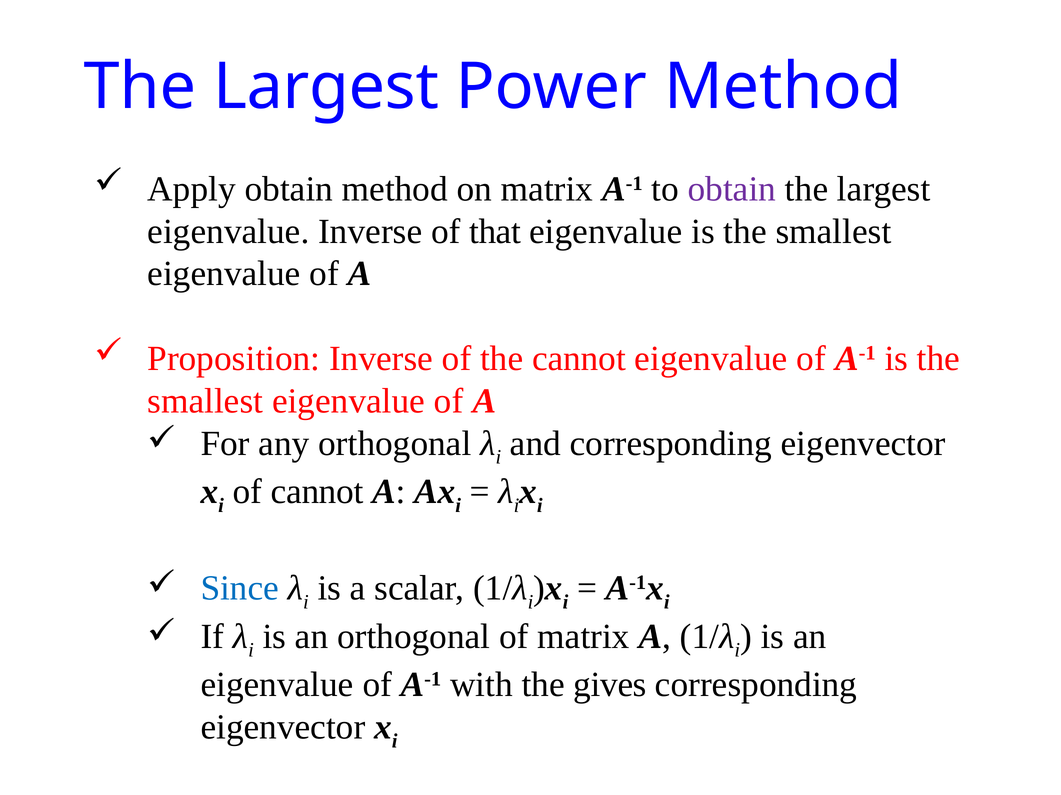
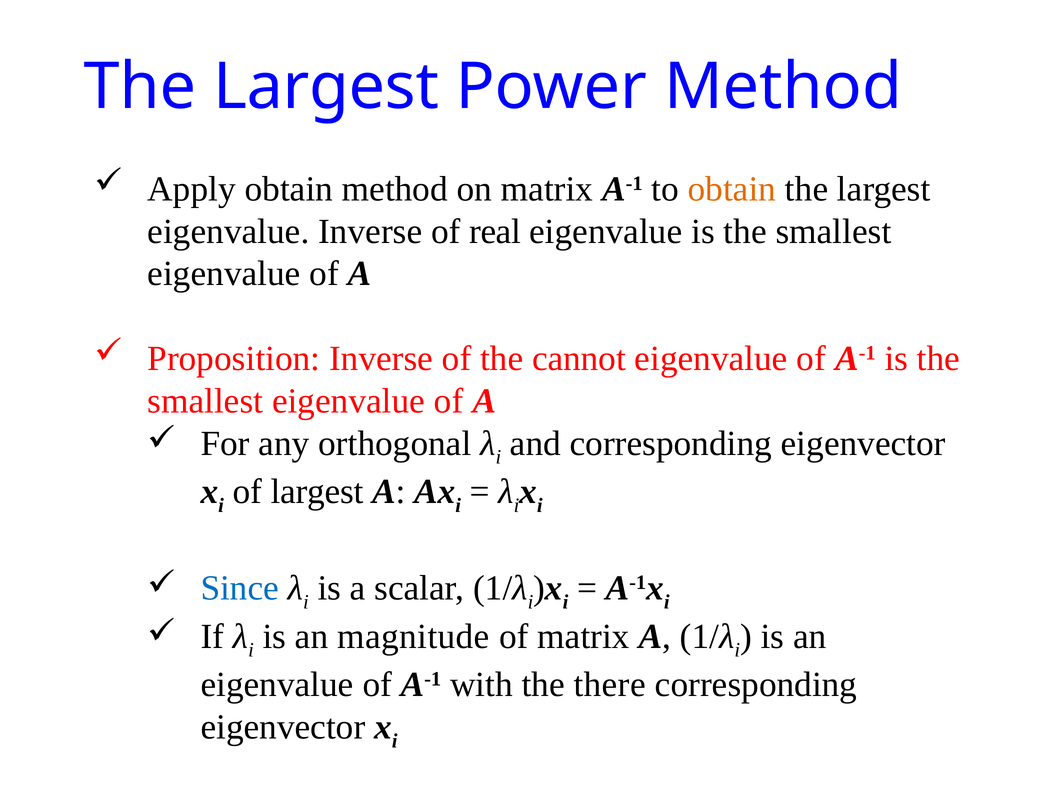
obtain at (732, 189) colour: purple -> orange
that: that -> real
of cannot: cannot -> largest
an orthogonal: orthogonal -> magnitude
gives: gives -> there
